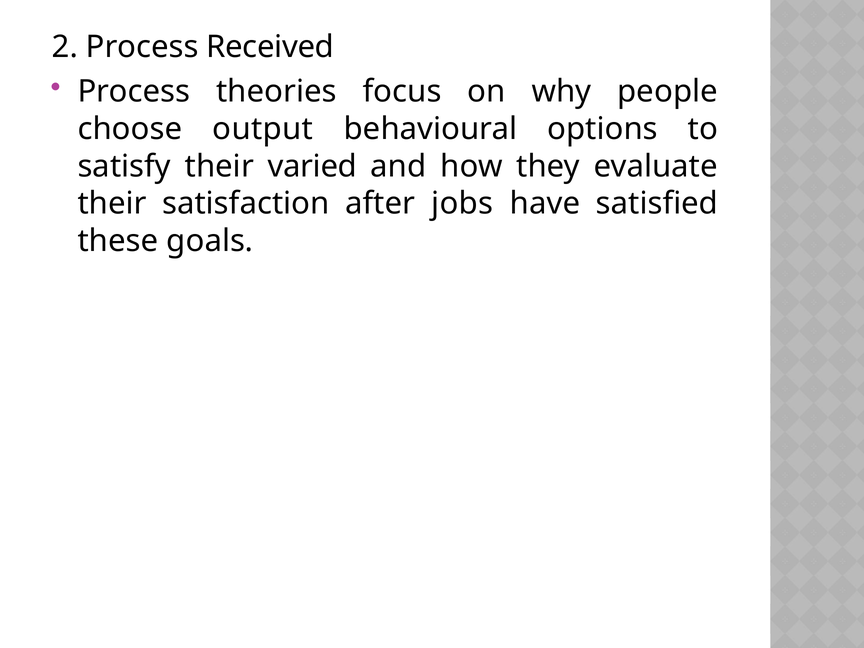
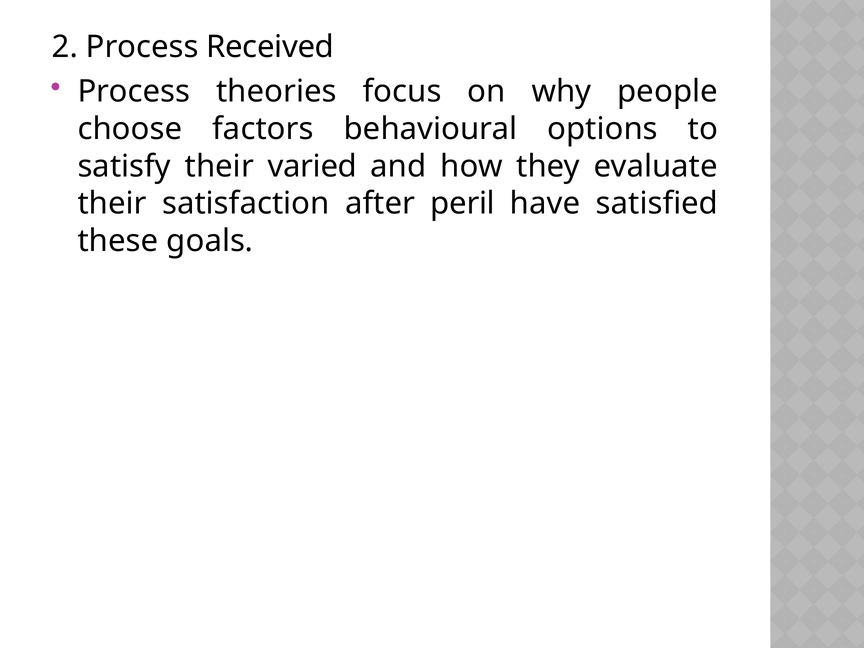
output: output -> factors
jobs: jobs -> peril
